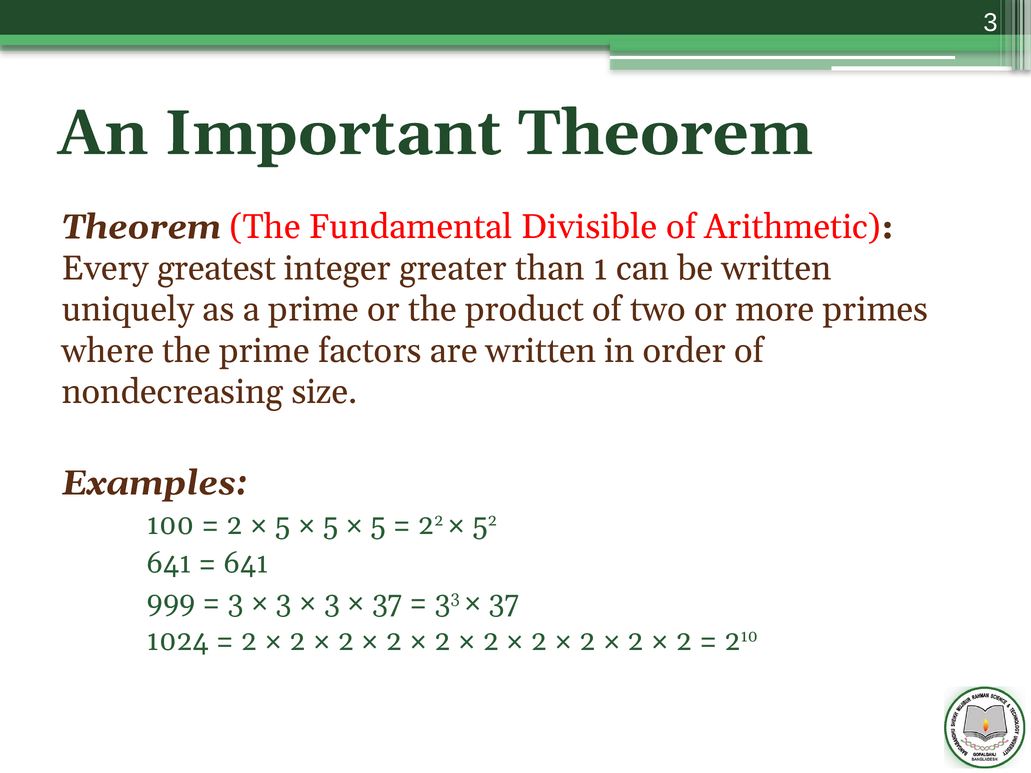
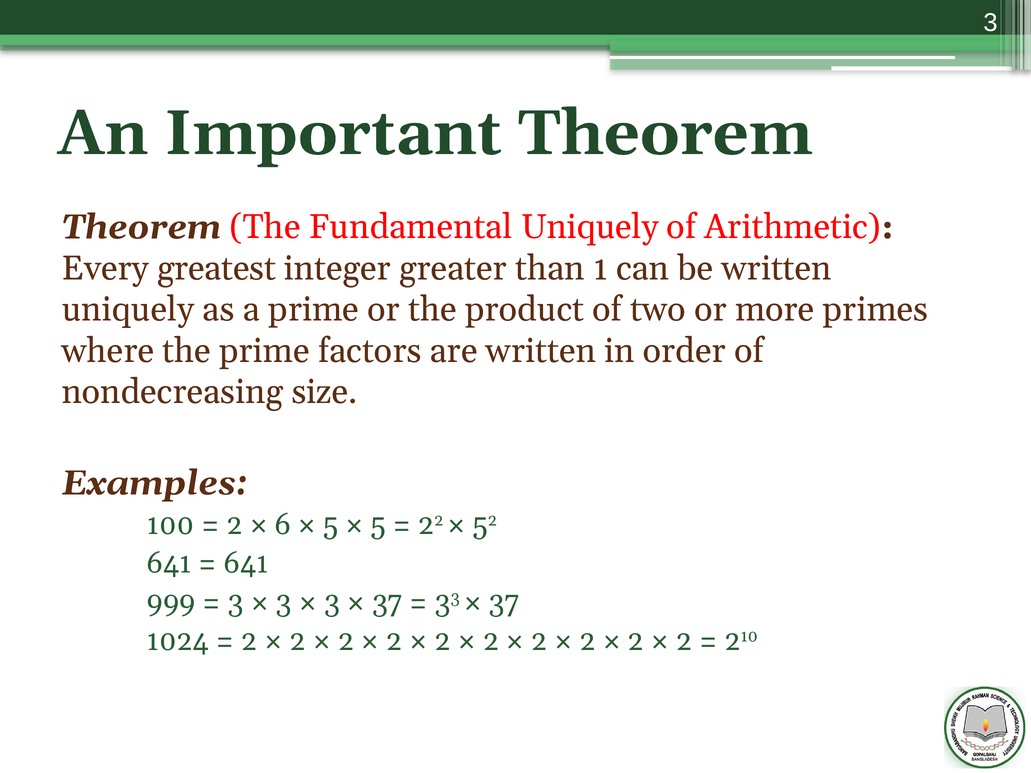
Fundamental Divisible: Divisible -> Uniquely
5 at (283, 525): 5 -> 6
